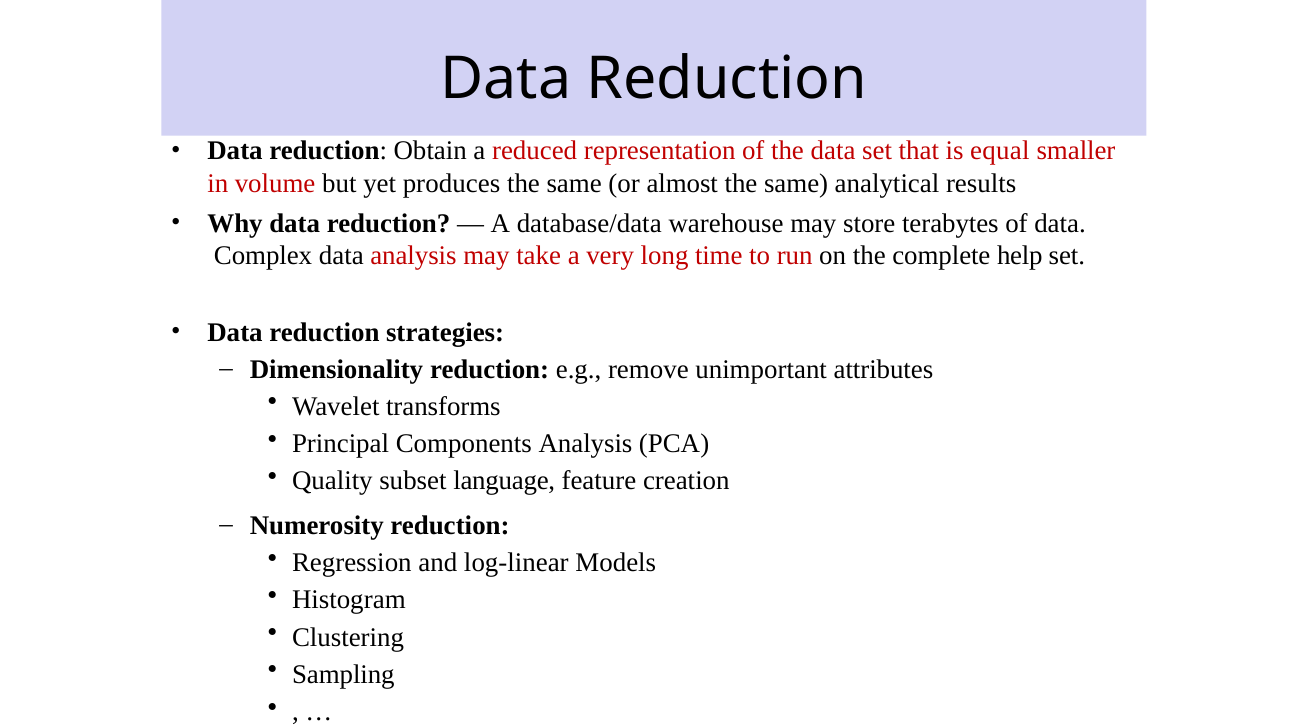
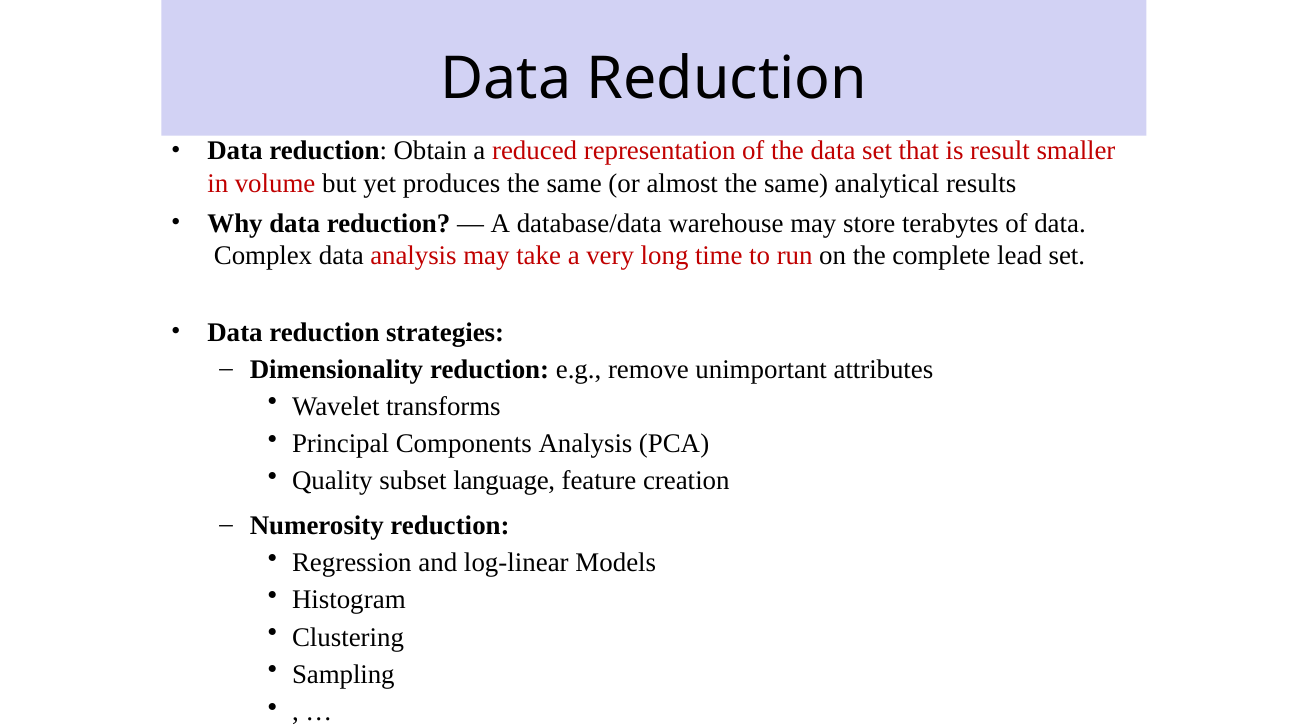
equal: equal -> result
help: help -> lead
